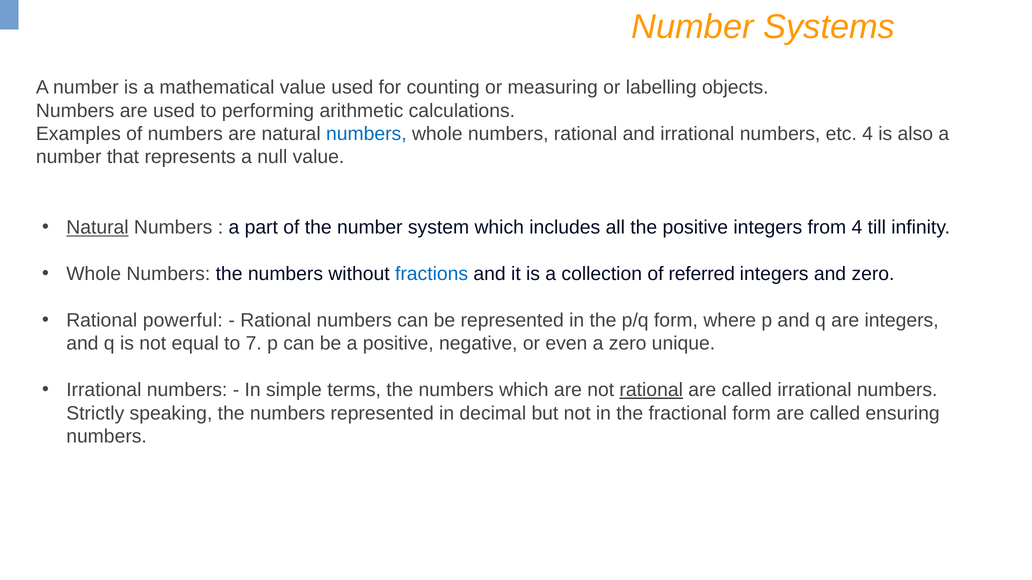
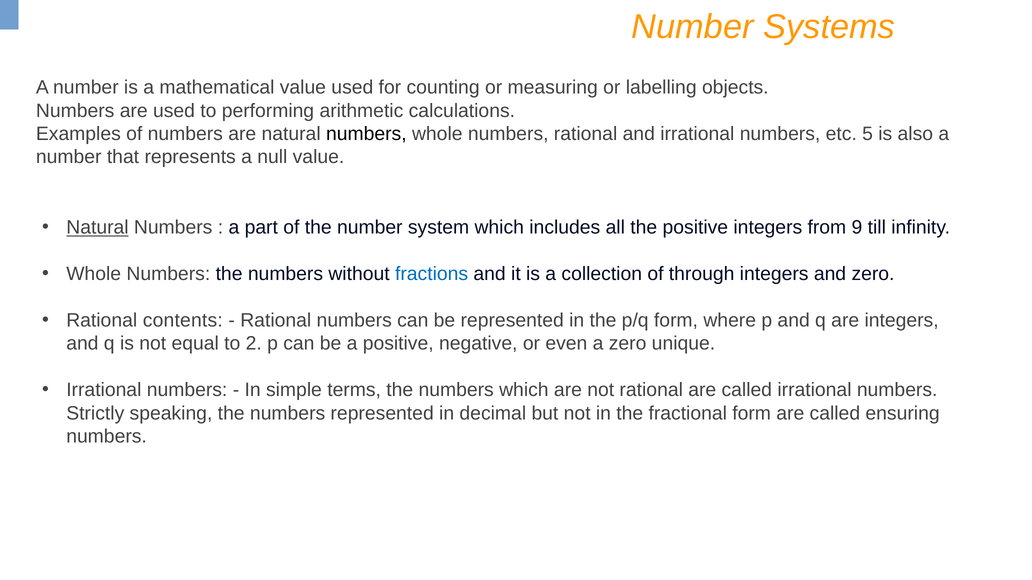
numbers at (366, 134) colour: blue -> black
etc 4: 4 -> 5
from 4: 4 -> 9
referred: referred -> through
powerful: powerful -> contents
7: 7 -> 2
rational at (651, 390) underline: present -> none
